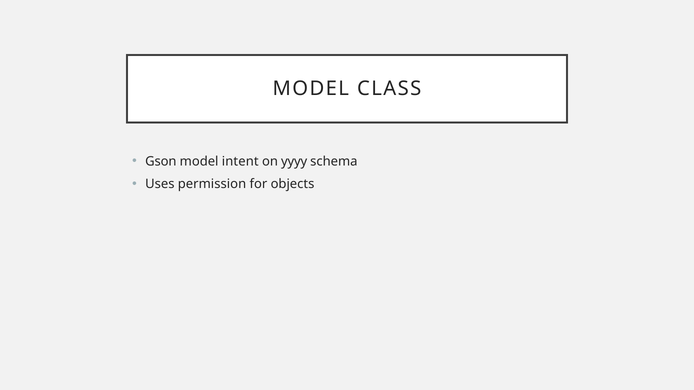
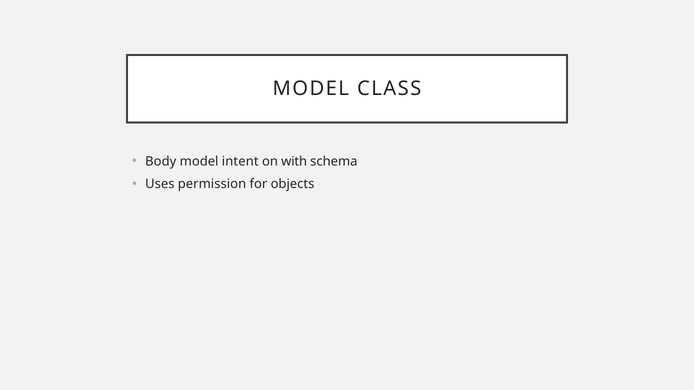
Gson: Gson -> Body
yyyy: yyyy -> with
